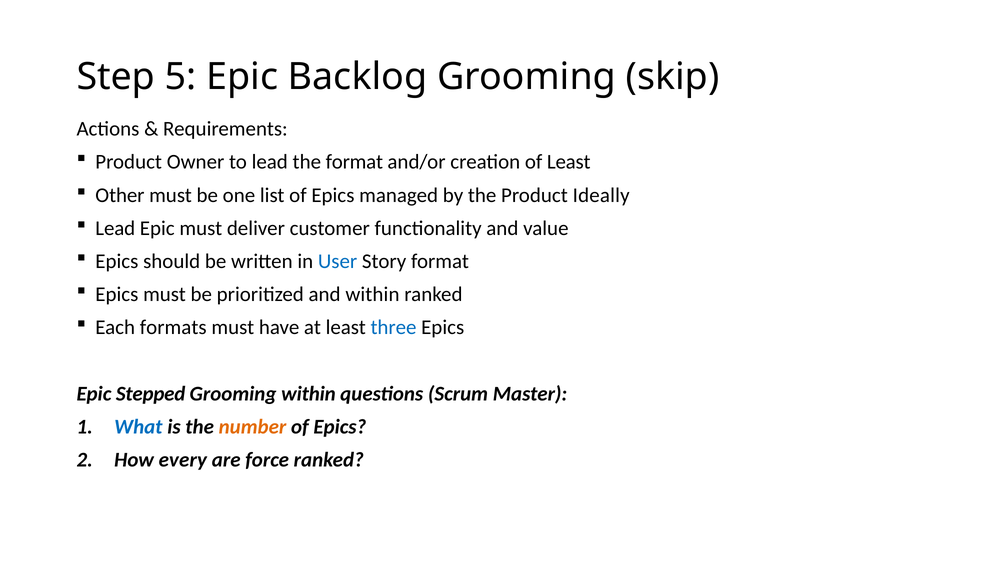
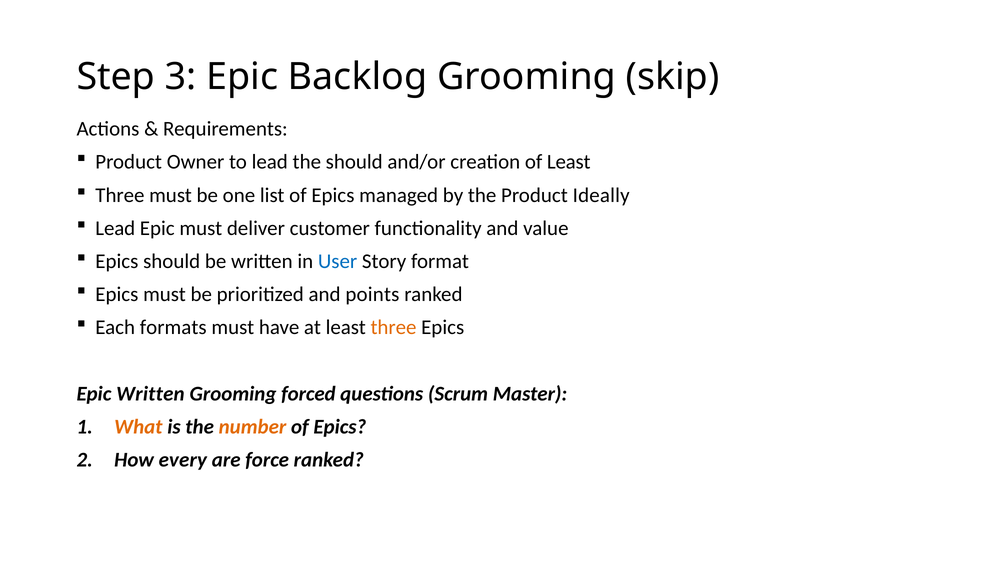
5: 5 -> 3
the format: format -> should
Other at (120, 195): Other -> Three
and within: within -> points
three at (394, 327) colour: blue -> orange
Epic Stepped: Stepped -> Written
Grooming within: within -> forced
What colour: blue -> orange
